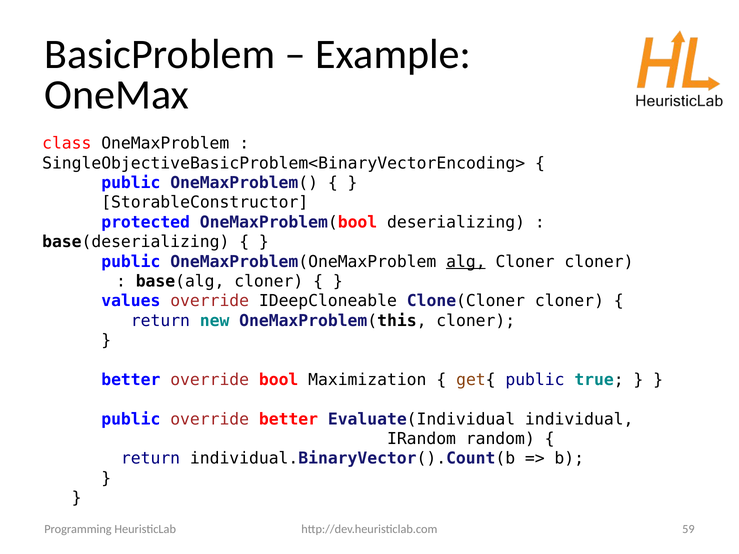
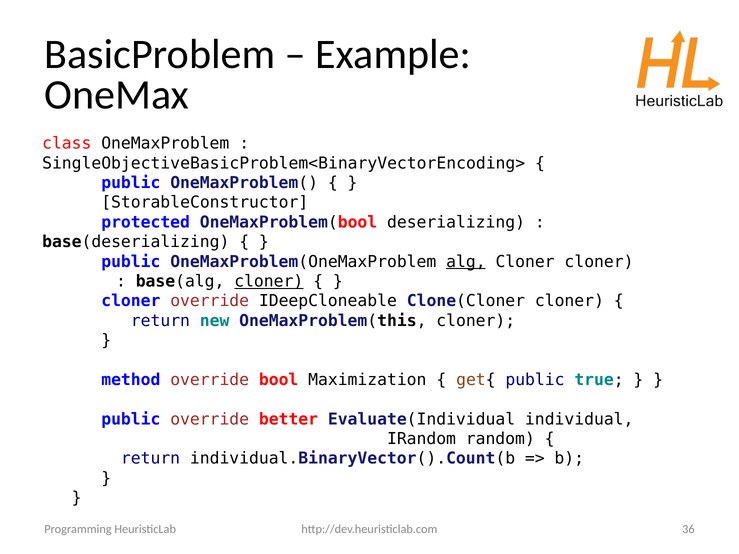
cloner at (269, 281) underline: none -> present
values at (131, 301): values -> cloner
better at (131, 380): better -> method
59: 59 -> 36
